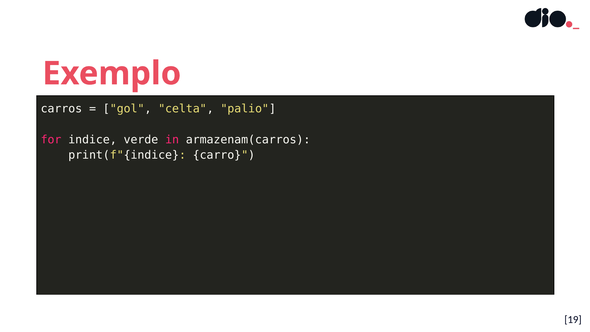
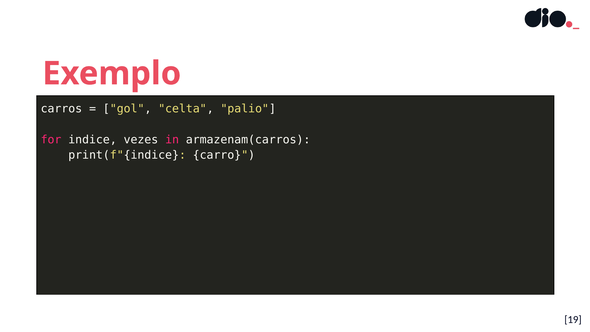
verde: verde -> vezes
